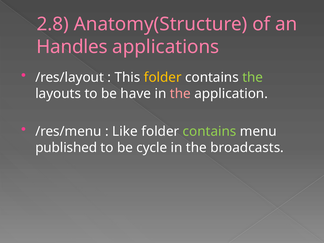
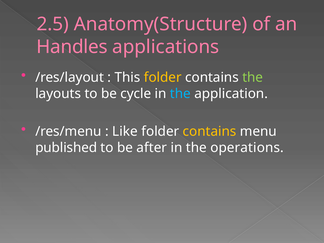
2.8: 2.8 -> 2.5
have: have -> cycle
the at (180, 94) colour: pink -> light blue
contains at (210, 131) colour: light green -> yellow
cycle: cycle -> after
broadcasts: broadcasts -> operations
